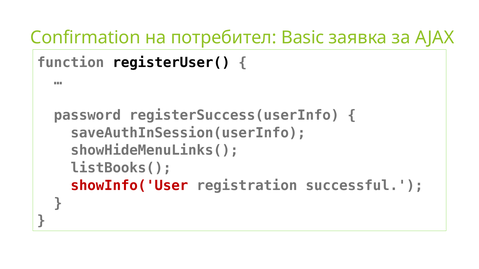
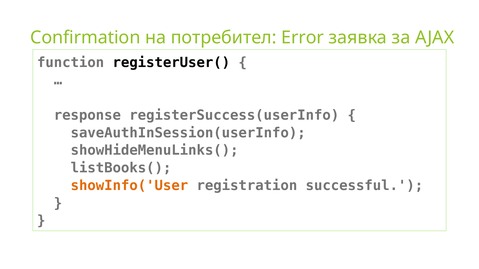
Basic: Basic -> Error
password: password -> response
showInfo('User colour: red -> orange
